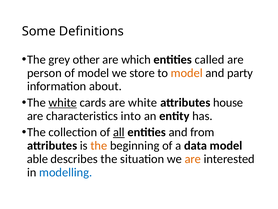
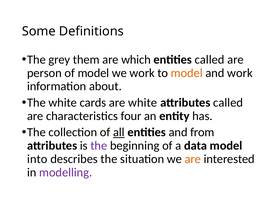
other: other -> them
we store: store -> work
and party: party -> work
white at (63, 102) underline: present -> none
attributes house: house -> called
into: into -> four
the at (99, 145) colour: orange -> purple
able: able -> into
modelling colour: blue -> purple
